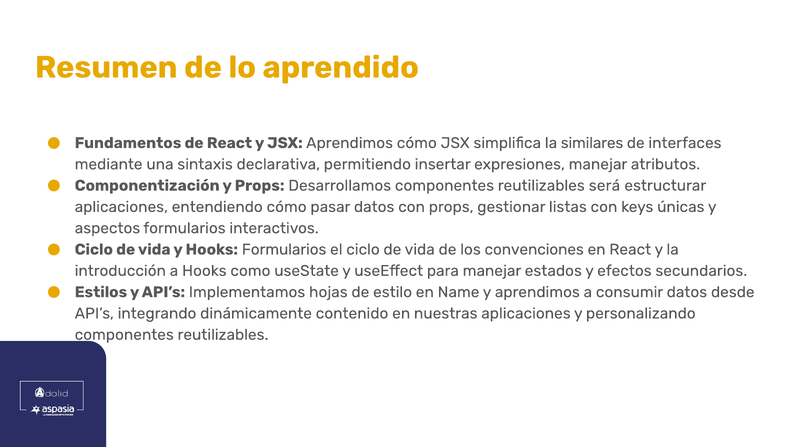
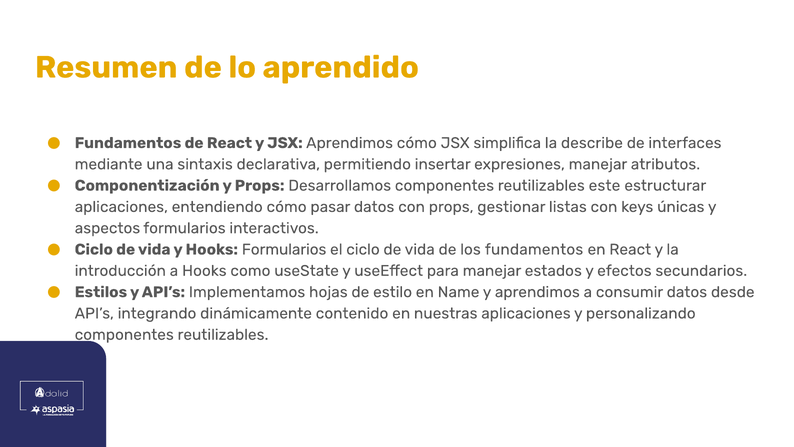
similares: similares -> describe
será: será -> este
los convenciones: convenciones -> fundamentos
